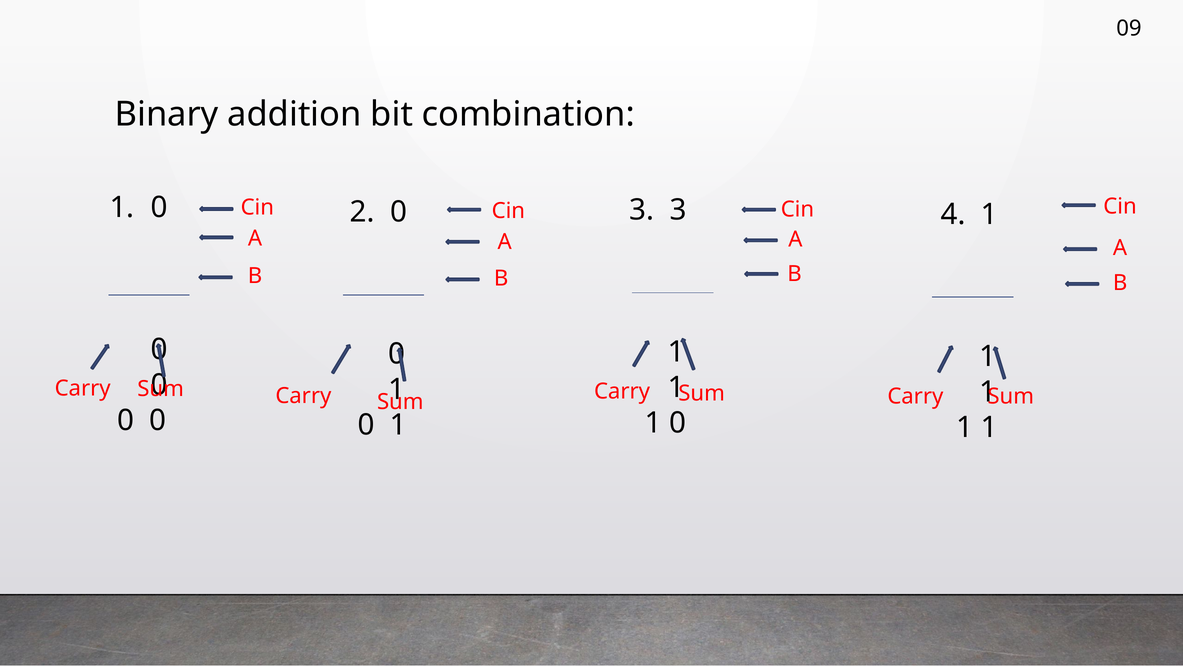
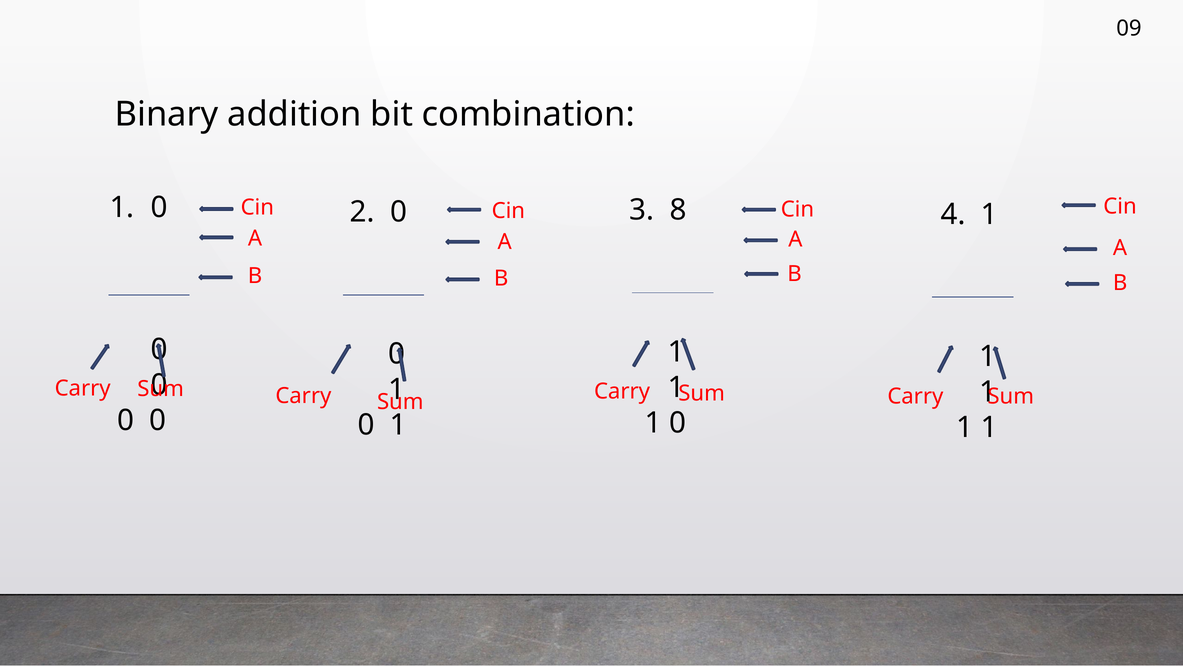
3 3: 3 -> 8
